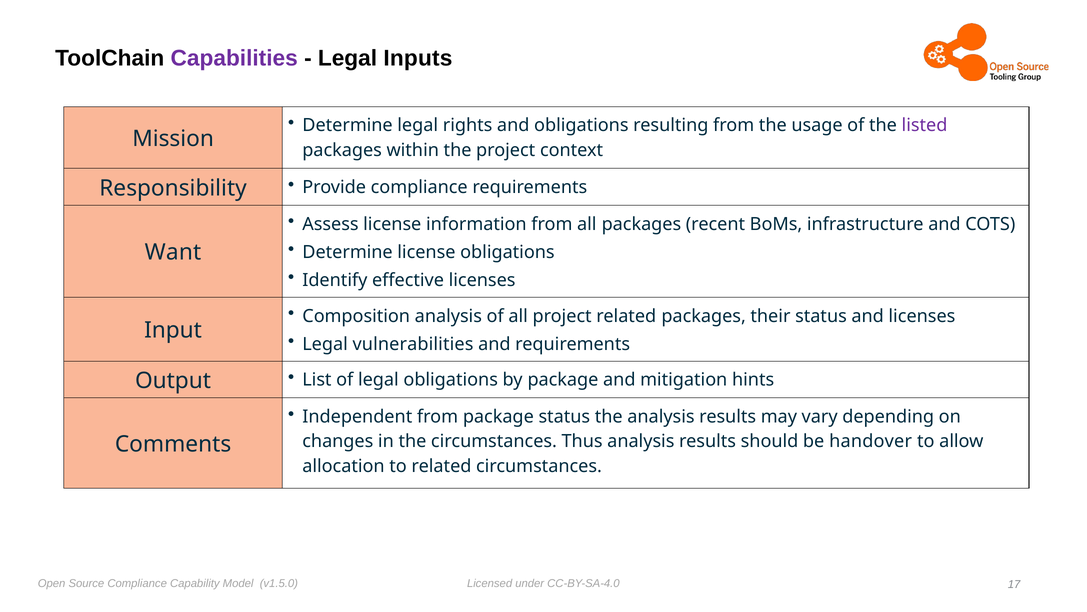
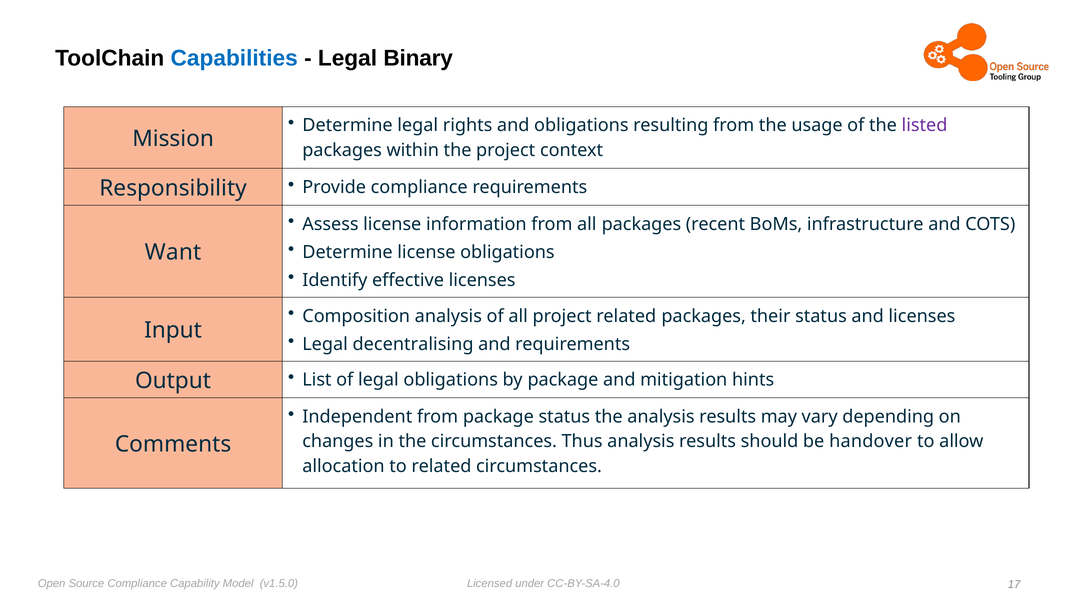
Capabilities colour: purple -> blue
Inputs: Inputs -> Binary
vulnerabilities: vulnerabilities -> decentralising
